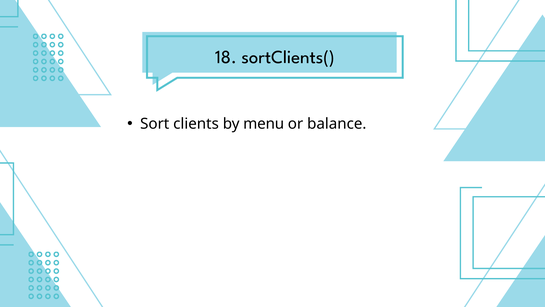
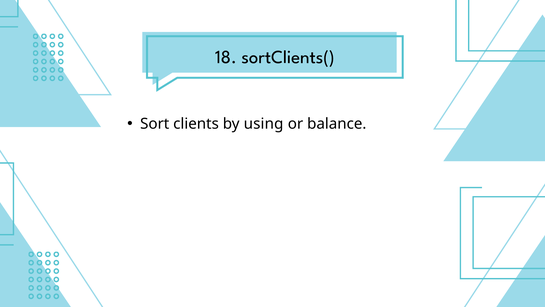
menu: menu -> using
